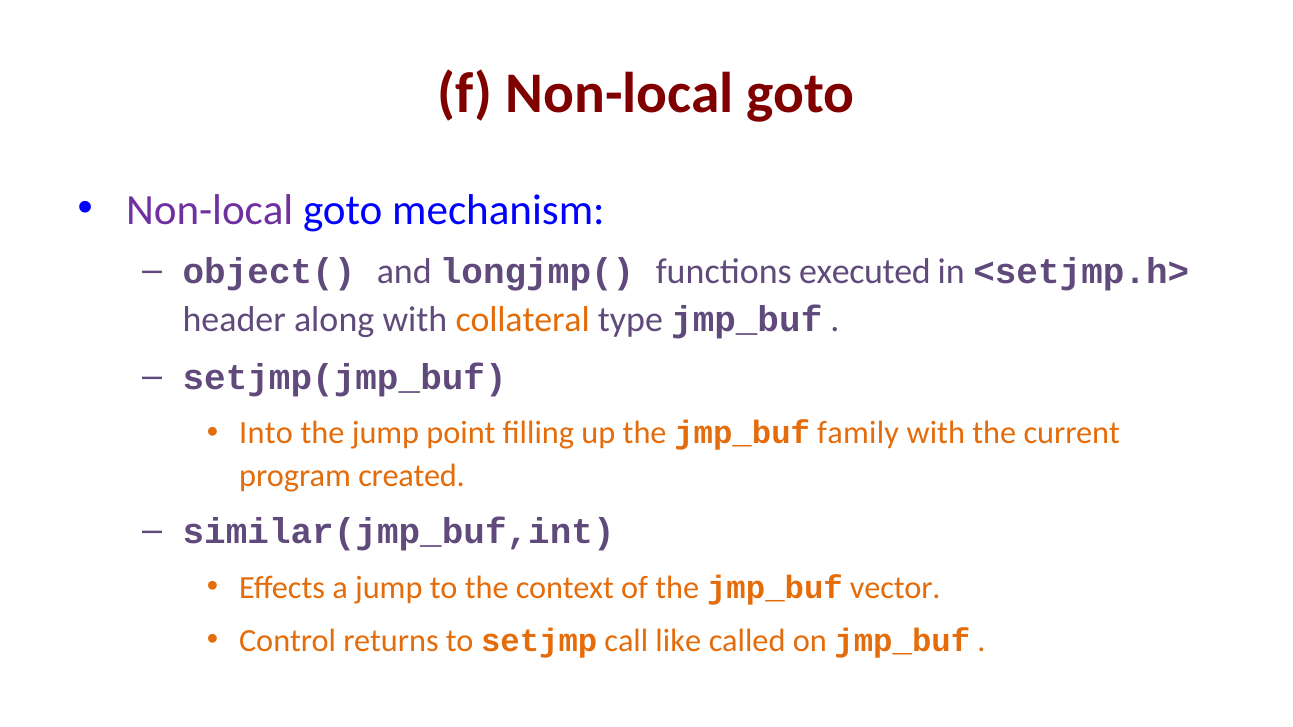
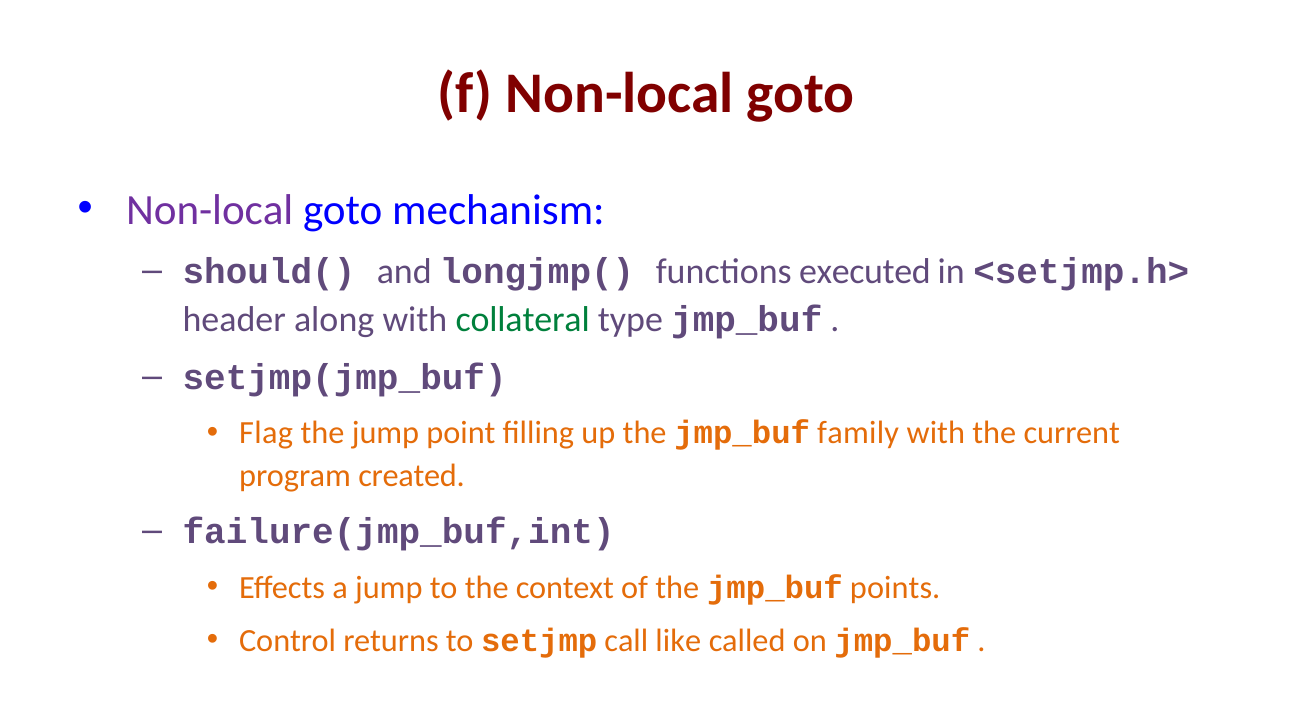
object(: object( -> should(
collateral colour: orange -> green
Into: Into -> Flag
similar(jmp_buf,int: similar(jmp_buf,int -> failure(jmp_buf,int
vector: vector -> points
